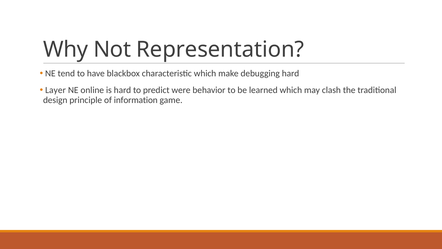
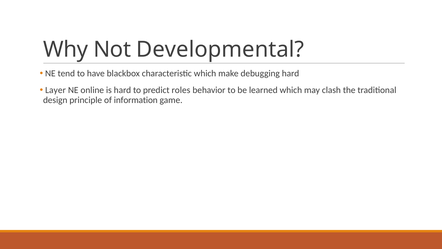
Representation: Representation -> Developmental
were: were -> roles
